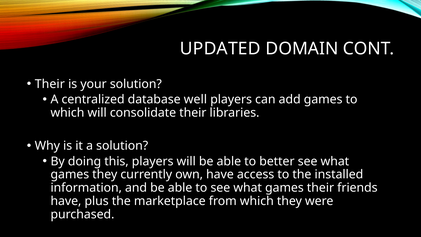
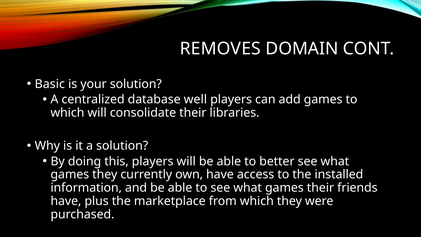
UPDATED: UPDATED -> REMOVES
Their at (50, 84): Their -> Basic
